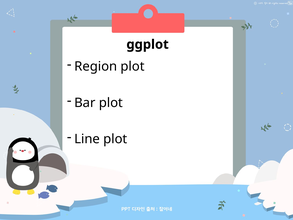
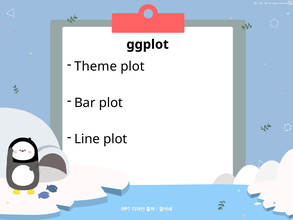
Region: Region -> Theme
